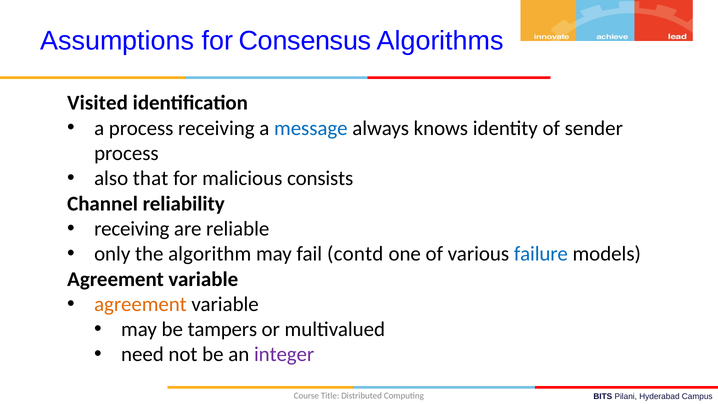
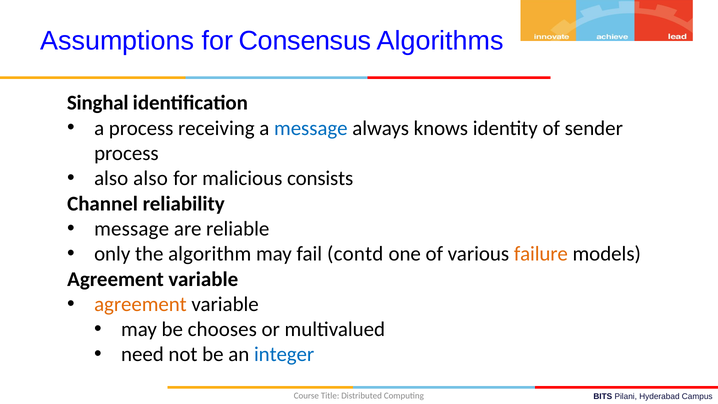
Visited: Visited -> Singhal
also that: that -> also
receiving at (132, 229): receiving -> message
failure colour: blue -> orange
tampers: tampers -> chooses
integer colour: purple -> blue
